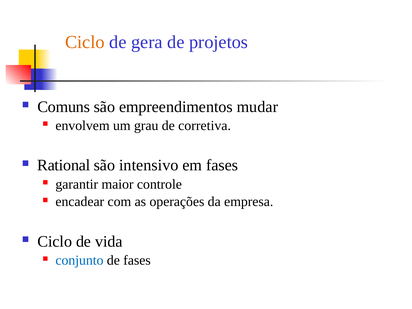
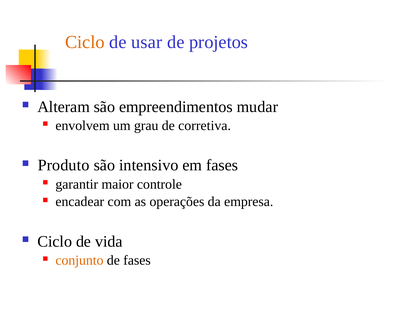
gera: gera -> usar
Comuns: Comuns -> Alteram
Rational: Rational -> Produto
conjunto colour: blue -> orange
